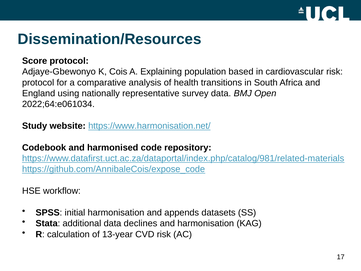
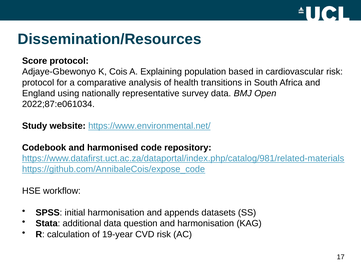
2022;64:e061034: 2022;64:e061034 -> 2022;87:e061034
https://www.harmonisation.net/: https://www.harmonisation.net/ -> https://www.environmental.net/
declines: declines -> question
13-year: 13-year -> 19-year
